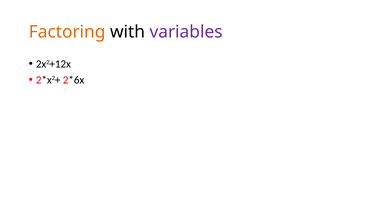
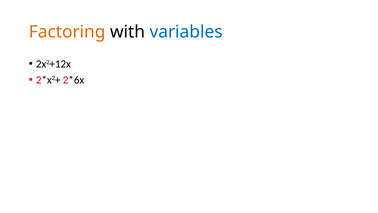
variables colour: purple -> blue
